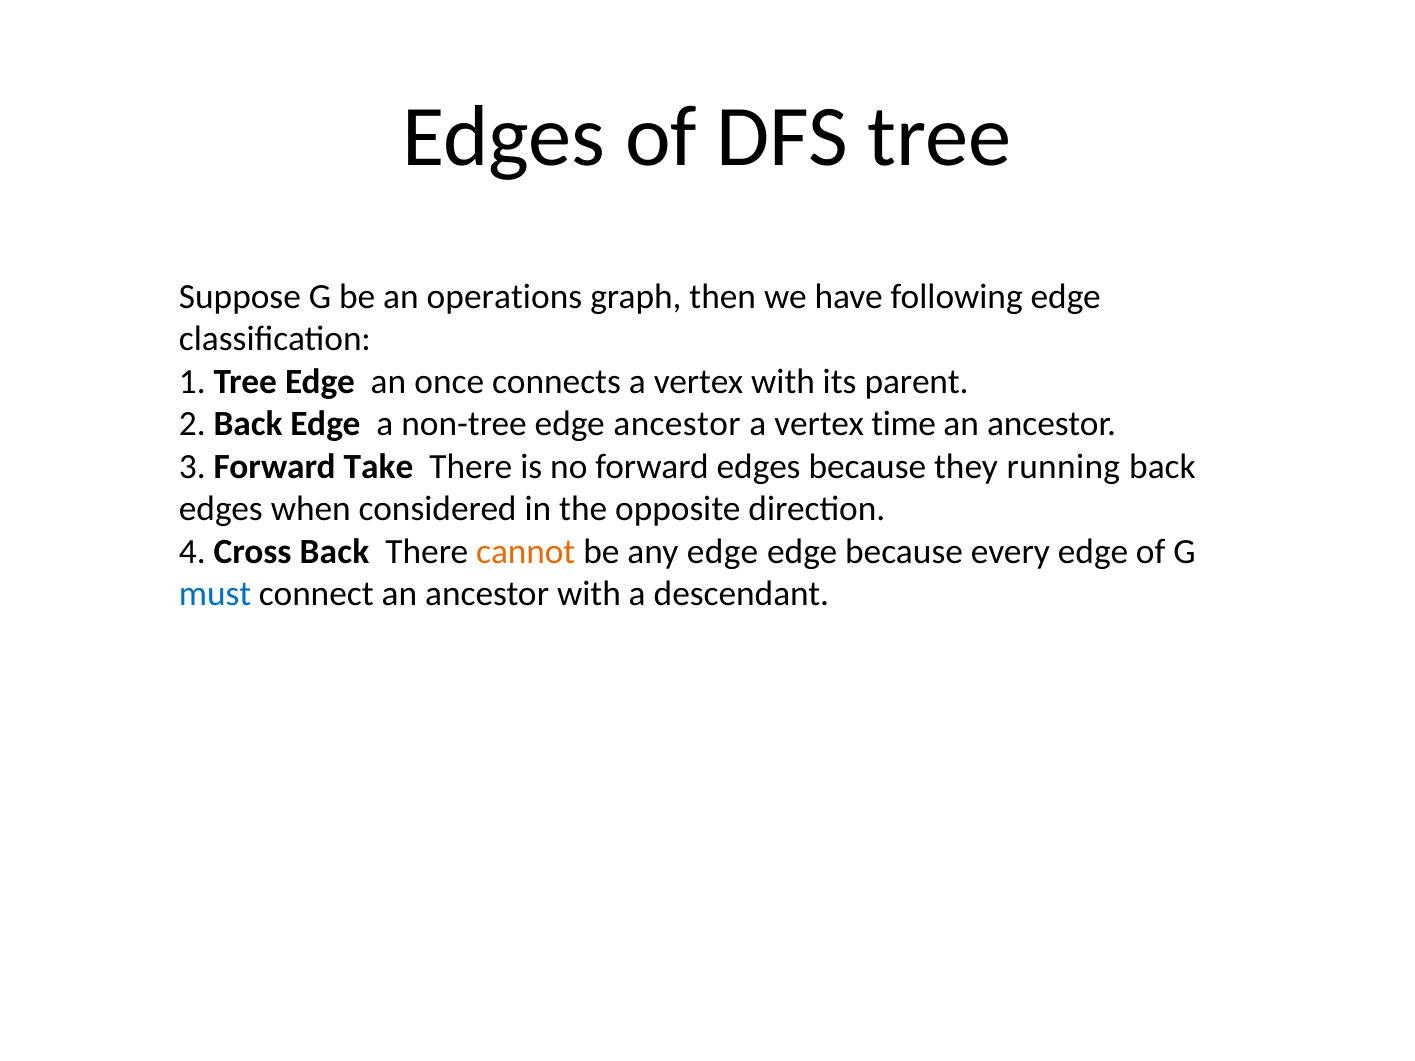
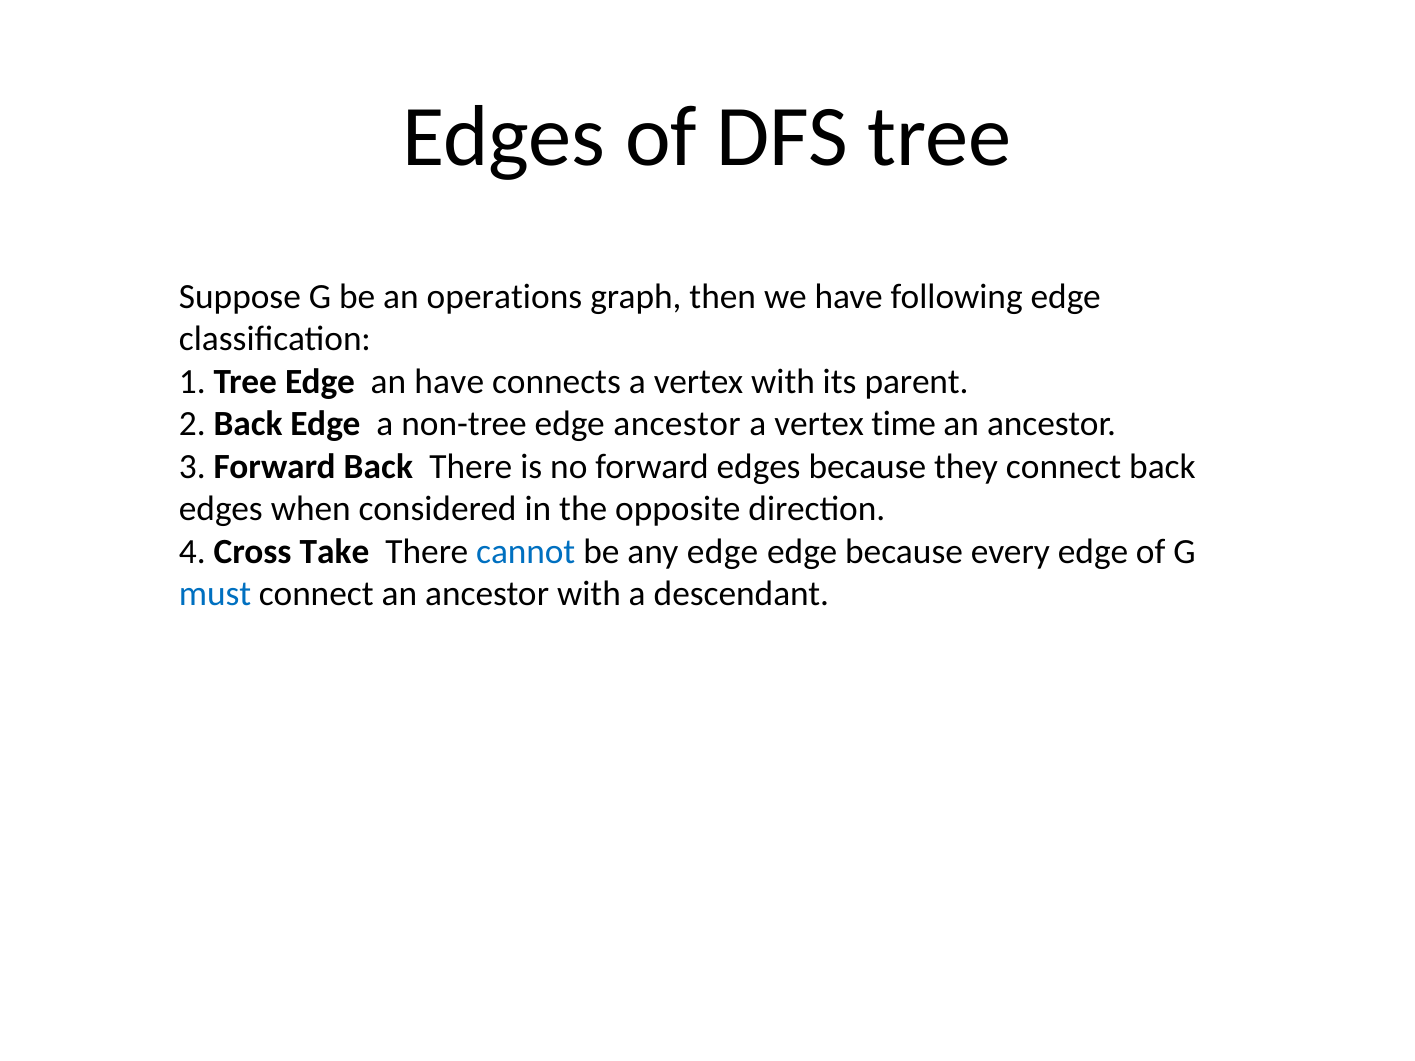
an once: once -> have
Forward Take: Take -> Back
they running: running -> connect
Cross Back: Back -> Take
cannot colour: orange -> blue
